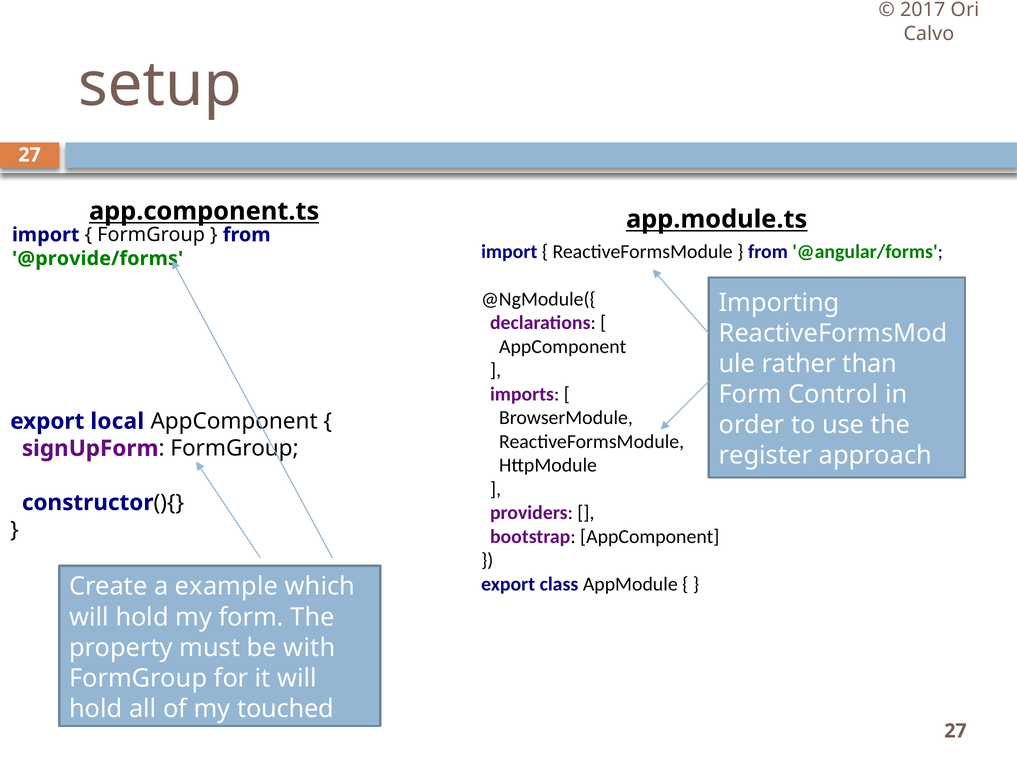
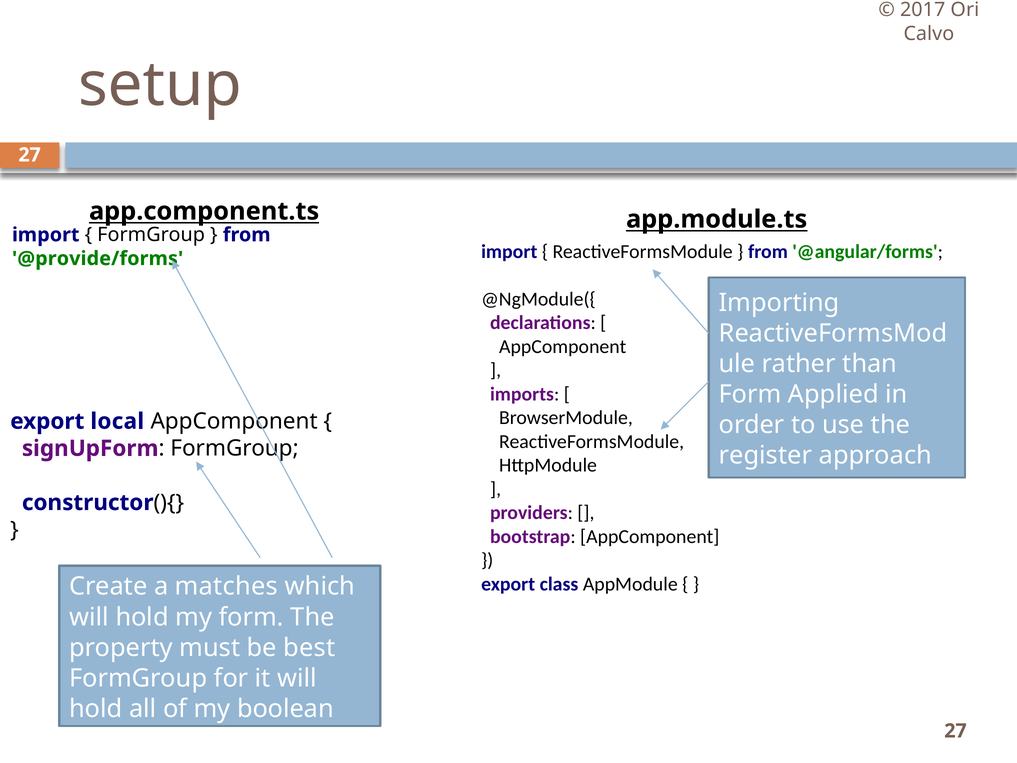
Control: Control -> Applied
example: example -> matches
with: with -> best
touched: touched -> boolean
